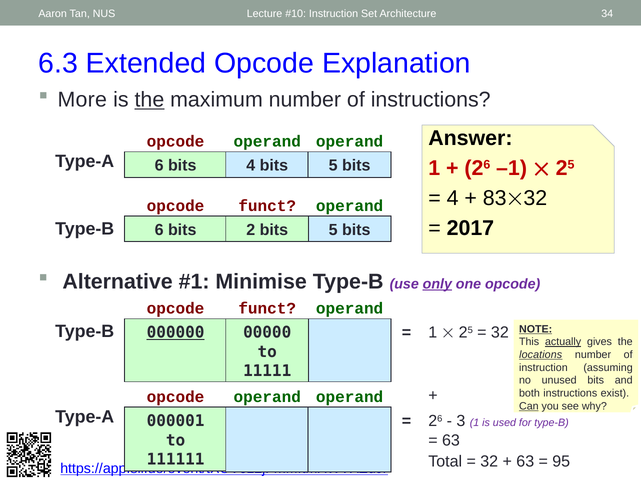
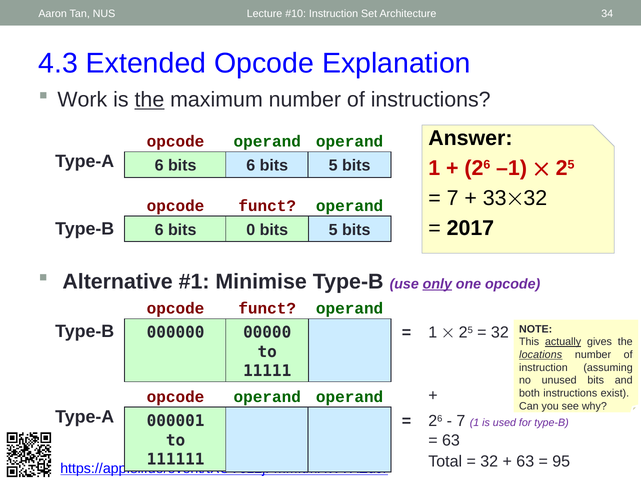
6.3: 6.3 -> 4.3
More: More -> Work
bits 4: 4 -> 6
4 at (453, 198): 4 -> 7
83: 83 -> 33
2: 2 -> 0
NOTE underline: present -> none
000000 underline: present -> none
Can underline: present -> none
3 at (461, 421): 3 -> 7
